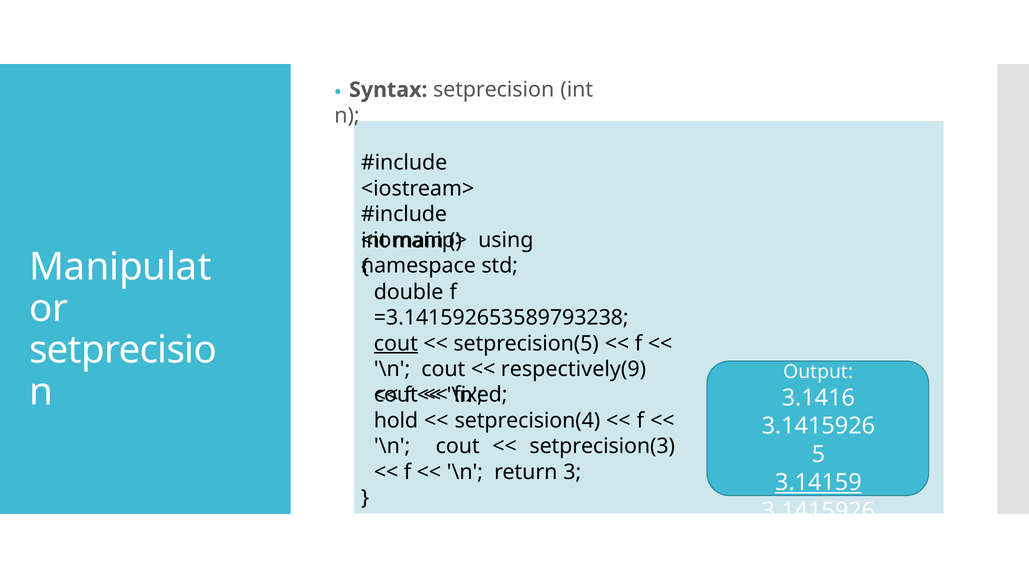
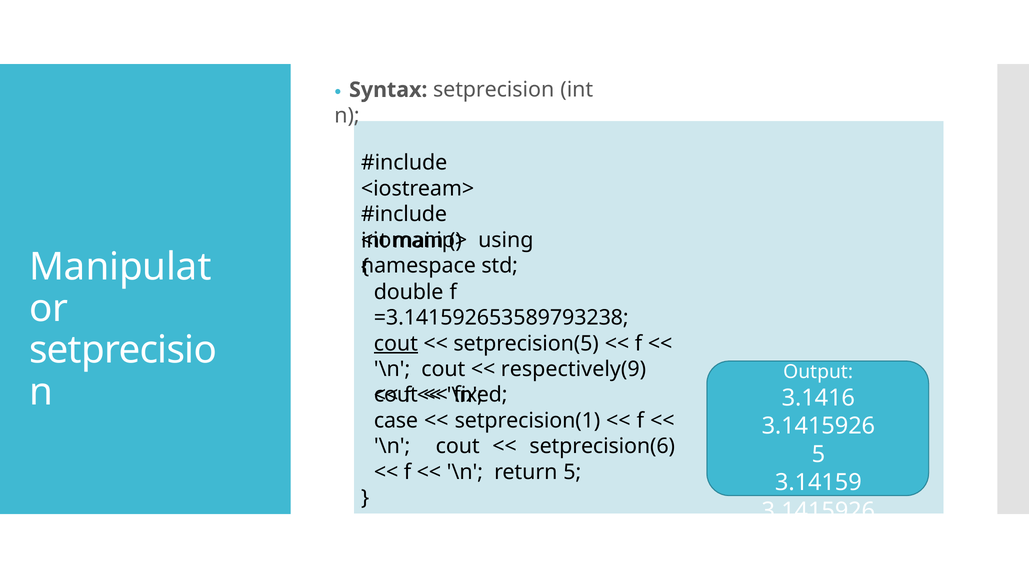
hold: hold -> case
setprecision(4: setprecision(4 -> setprecision(1
setprecision(3: setprecision(3 -> setprecision(6
return 3: 3 -> 5
3.14159 underline: present -> none
